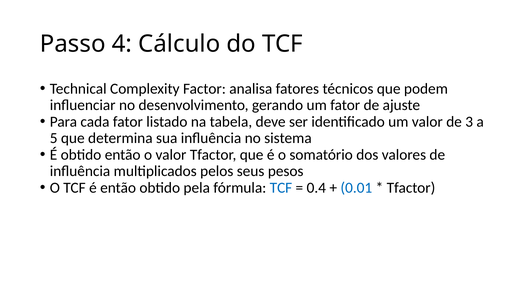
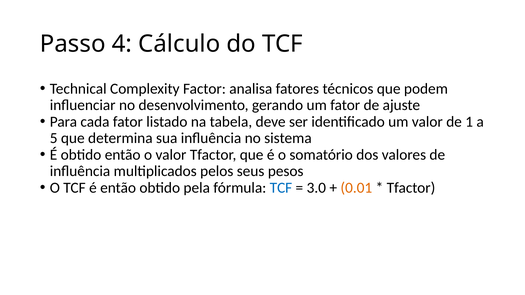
3: 3 -> 1
0.4: 0.4 -> 3.0
0.01 colour: blue -> orange
